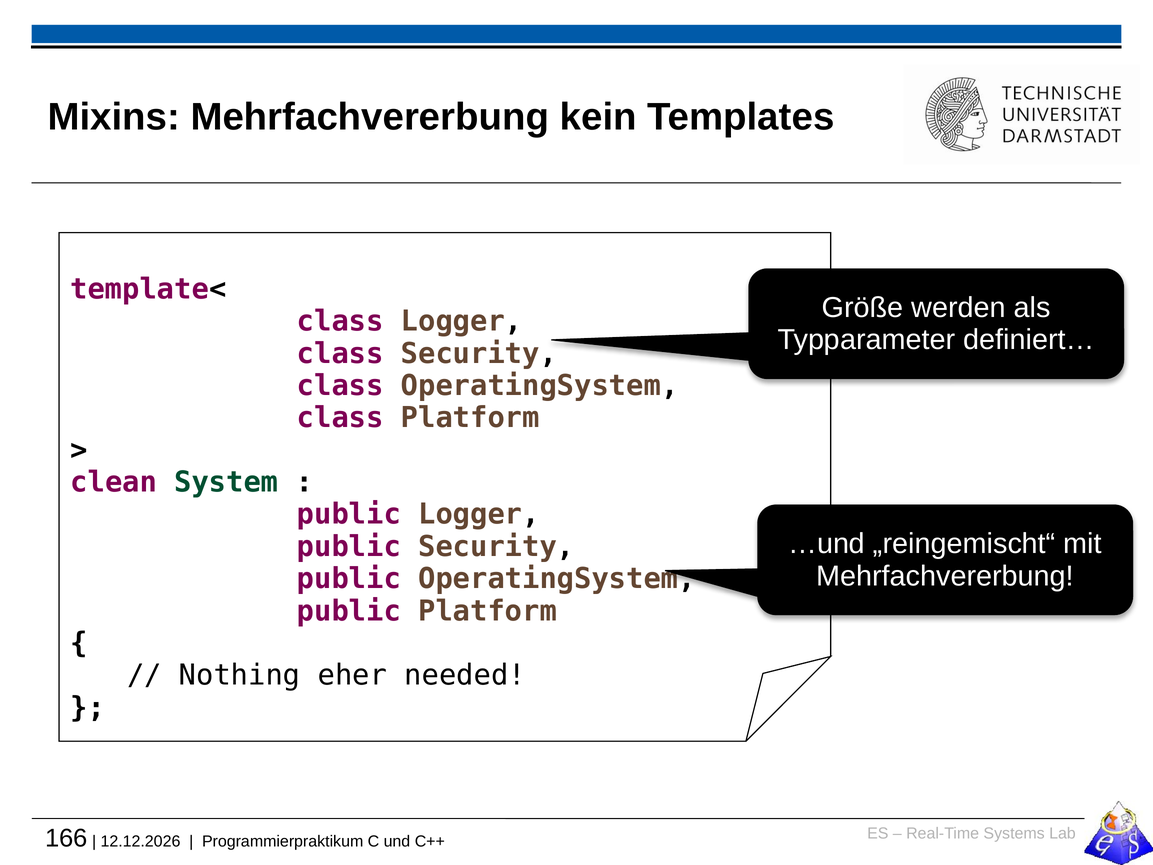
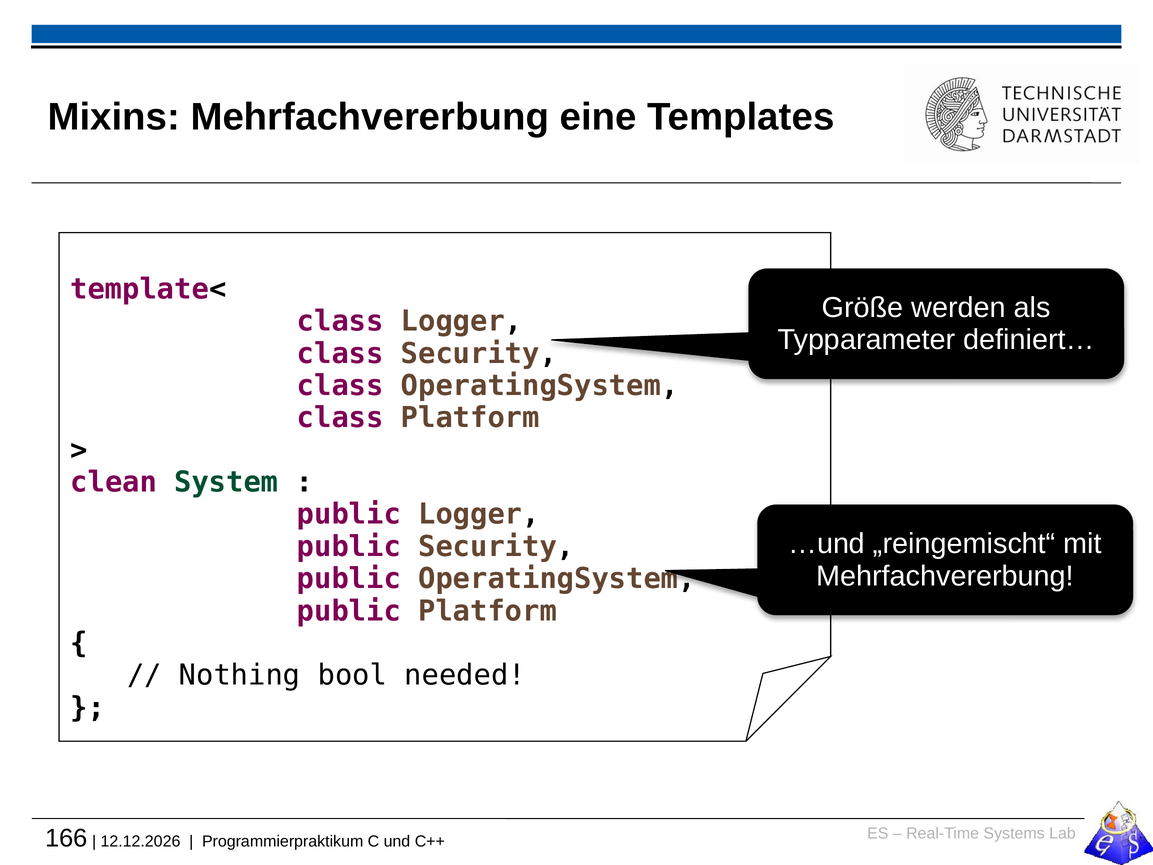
kein: kein -> eine
eher: eher -> bool
